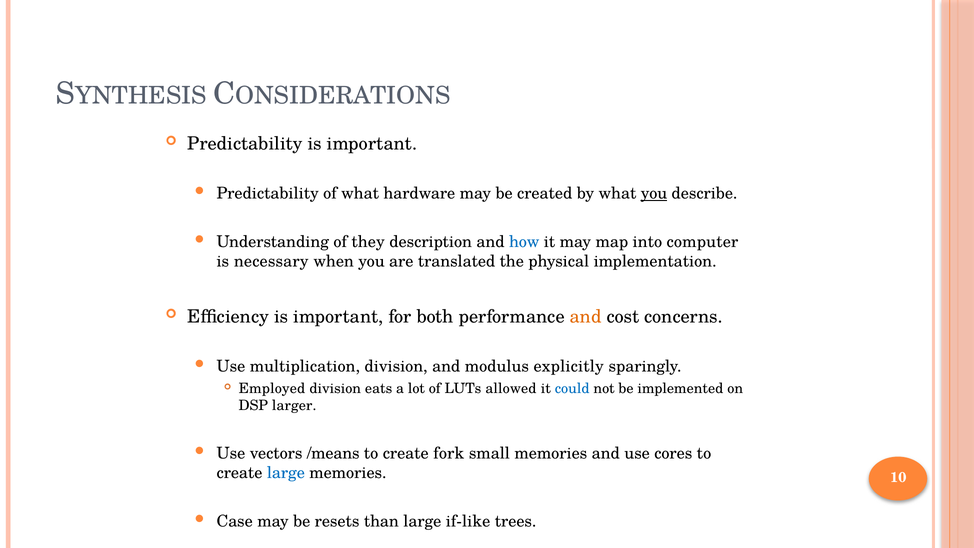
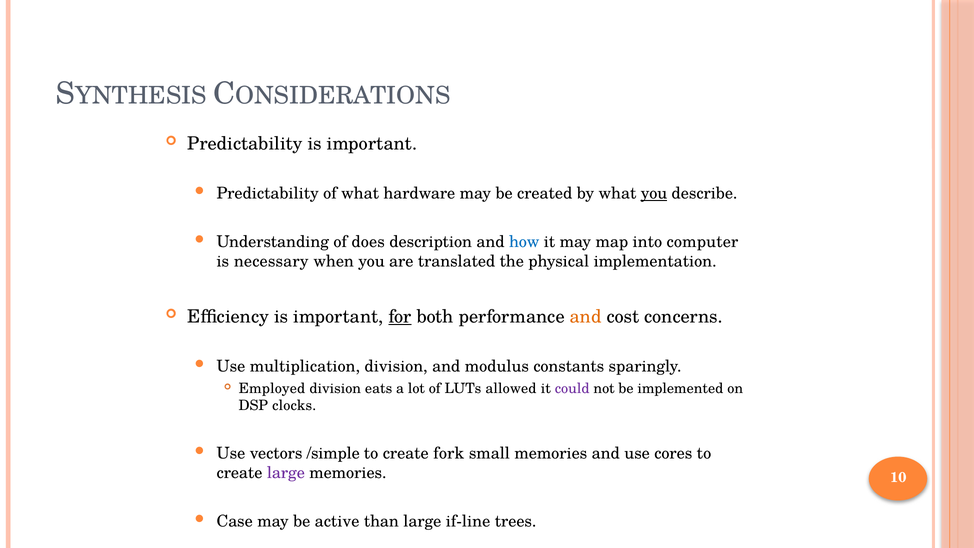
they: they -> does
for underline: none -> present
explicitly: explicitly -> constants
could colour: blue -> purple
larger: larger -> clocks
/means: /means -> /simple
large at (286, 473) colour: blue -> purple
resets: resets -> active
if-like: if-like -> if-line
